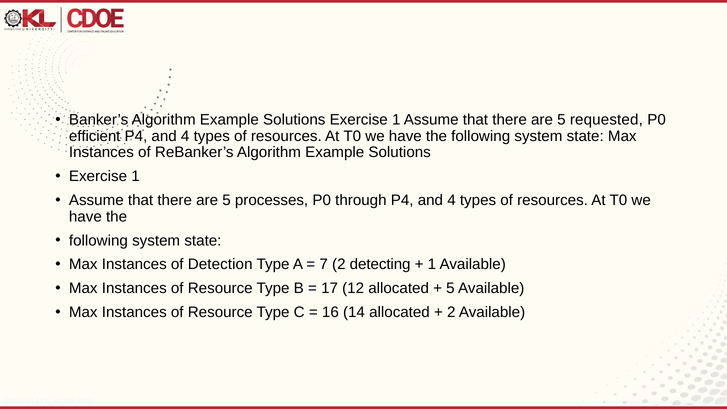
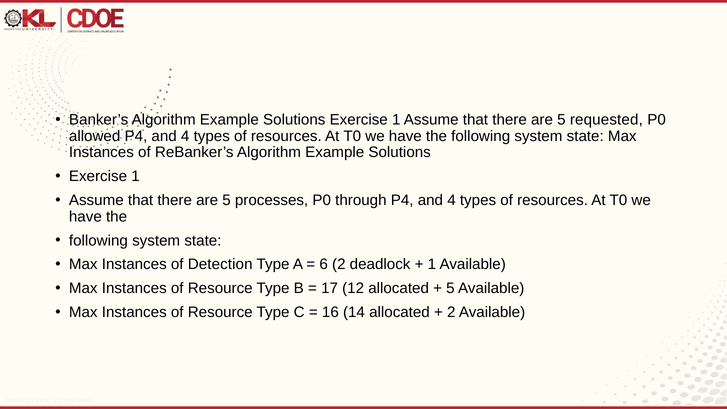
efficient: efficient -> allowed
7: 7 -> 6
detecting: detecting -> deadlock
